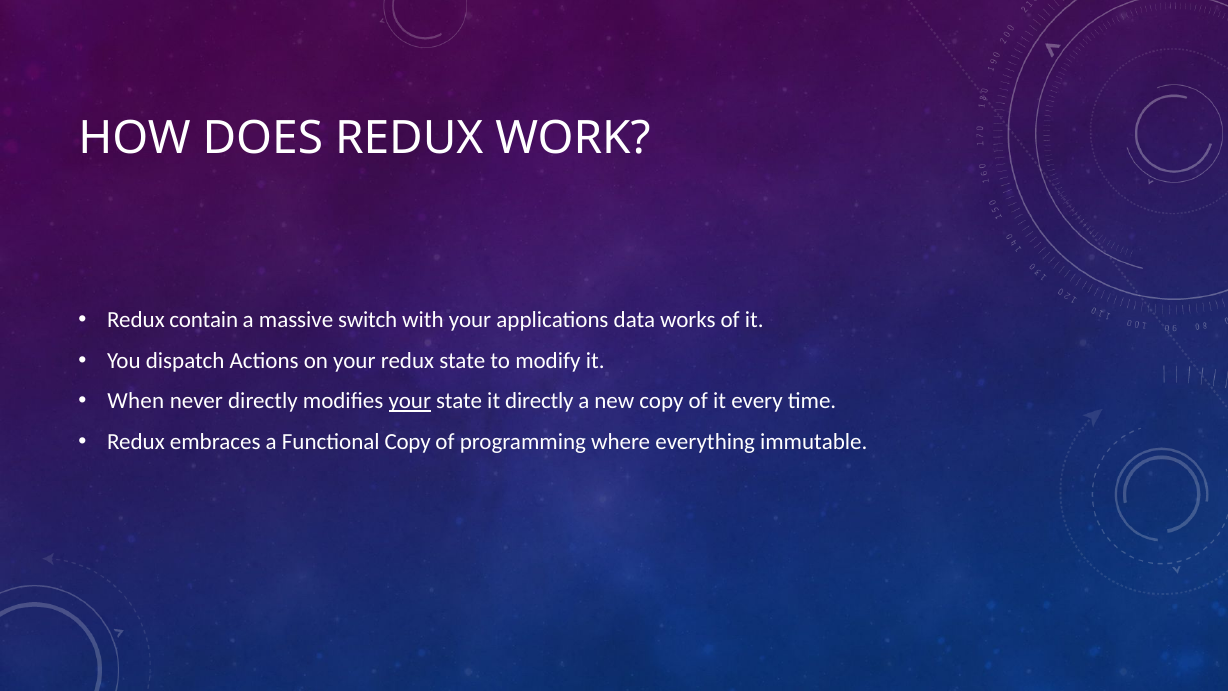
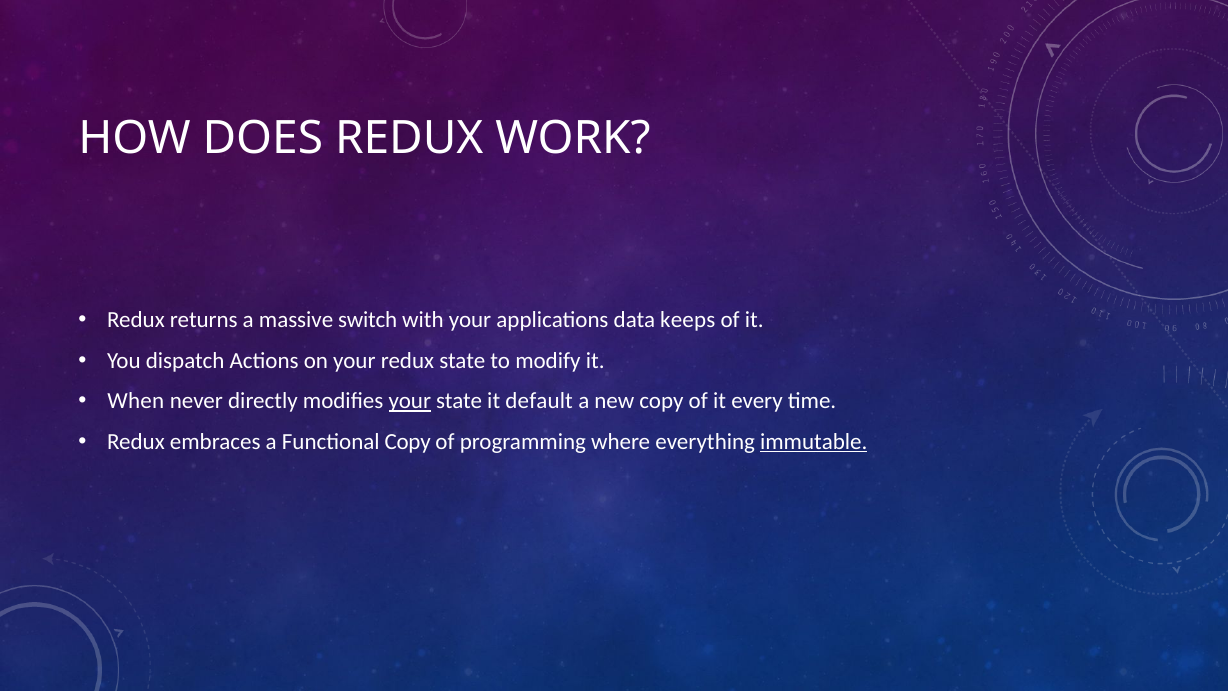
contain: contain -> returns
works: works -> keeps
it directly: directly -> default
immutable underline: none -> present
